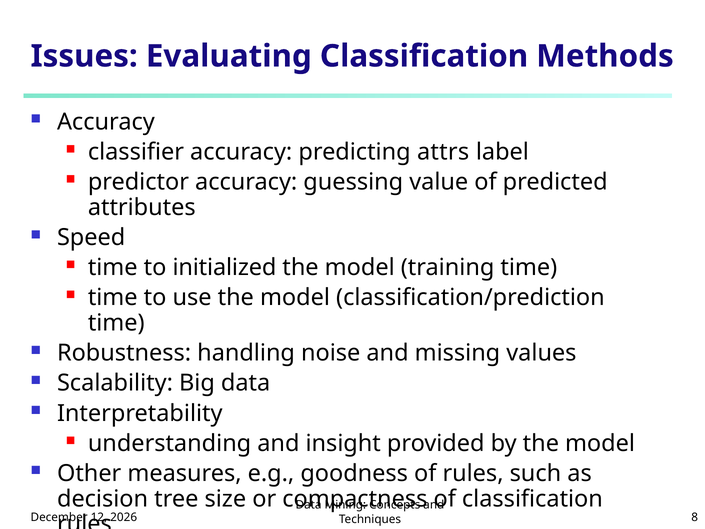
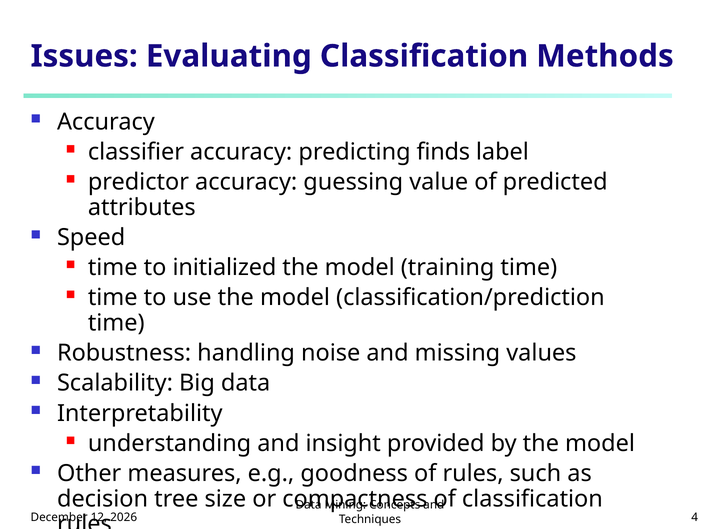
attrs: attrs -> finds
8: 8 -> 4
